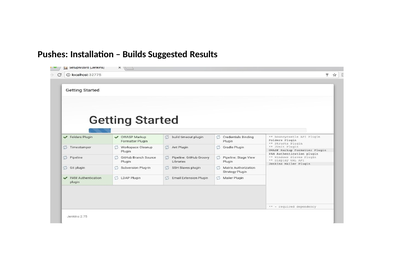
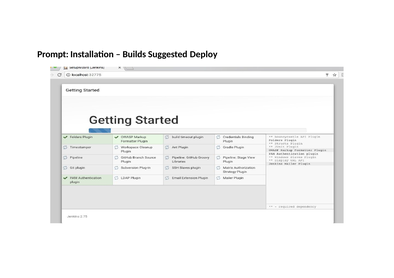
Pushes: Pushes -> Prompt
Results: Results -> Deploy
